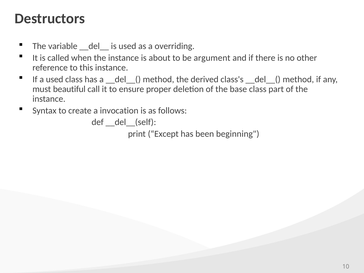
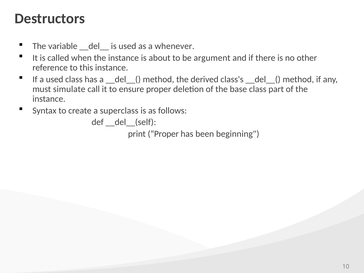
overriding: overriding -> whenever
beautiful: beautiful -> simulate
invocation: invocation -> superclass
print Except: Except -> Proper
